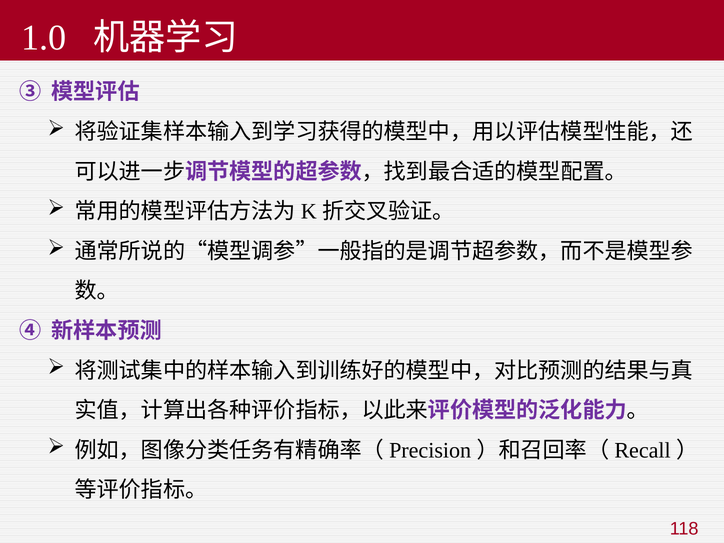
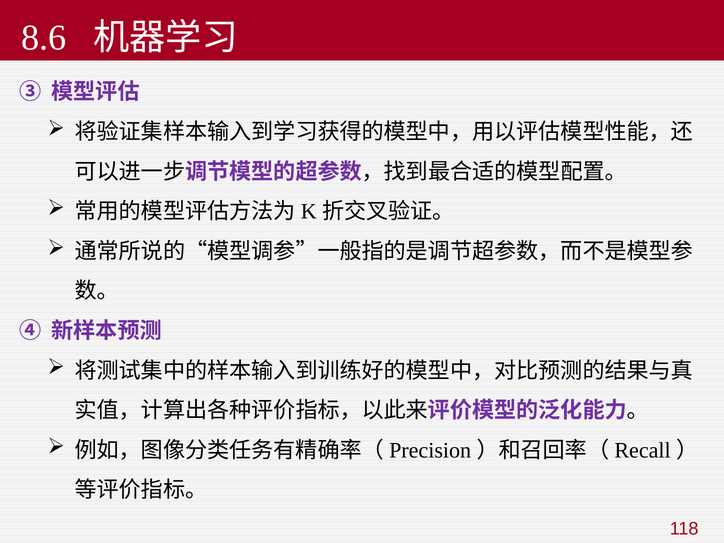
1.0: 1.0 -> 8.6
